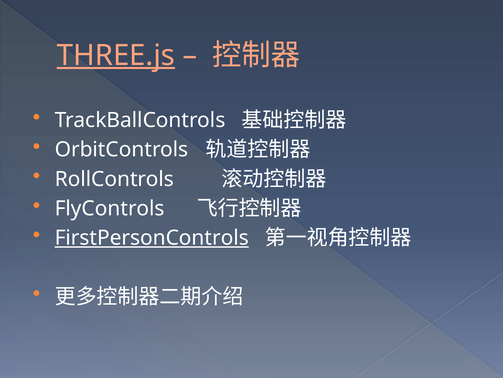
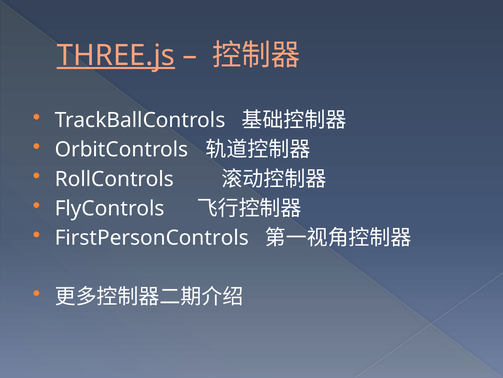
FirstPersonControls underline: present -> none
